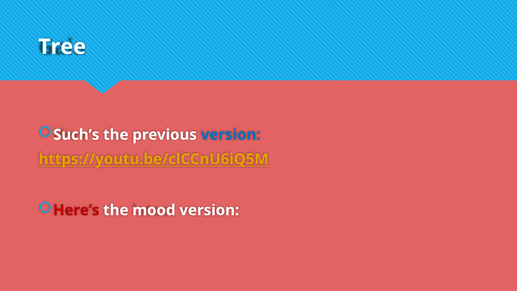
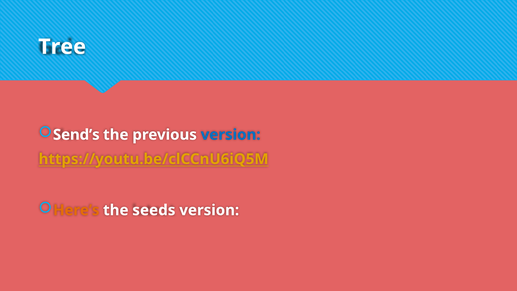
Such’s: Such’s -> Send’s
Here’s colour: red -> orange
mood: mood -> seeds
